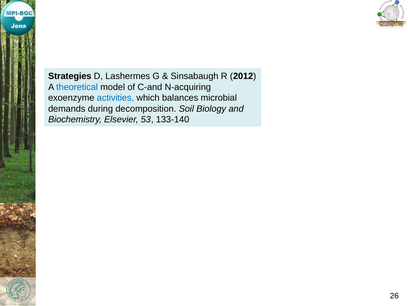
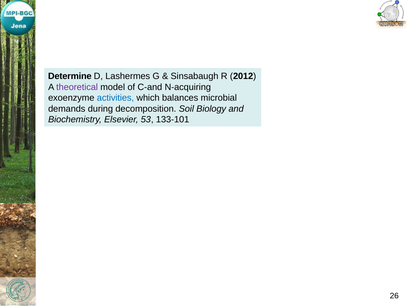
Strategies: Strategies -> Determine
theoretical colour: blue -> purple
133-140: 133-140 -> 133-101
